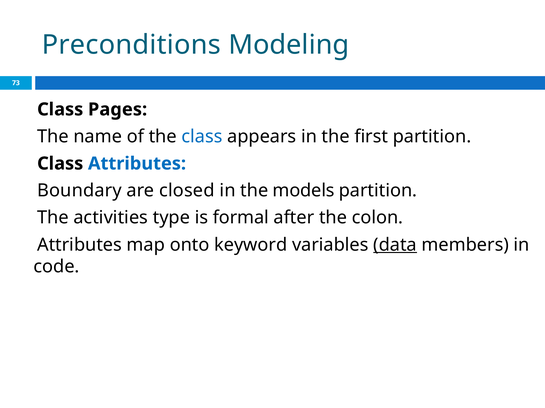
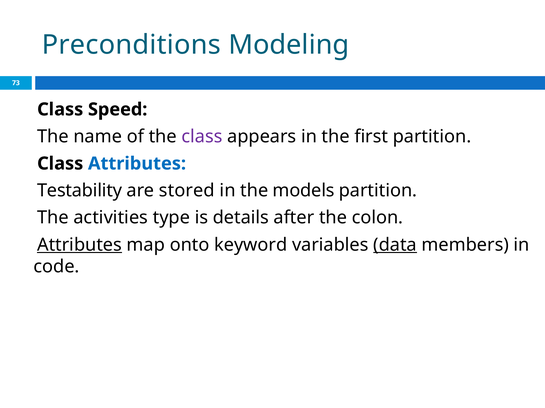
Pages: Pages -> Speed
class at (202, 137) colour: blue -> purple
Boundary: Boundary -> Testability
closed: closed -> stored
formal: formal -> details
Attributes at (80, 245) underline: none -> present
